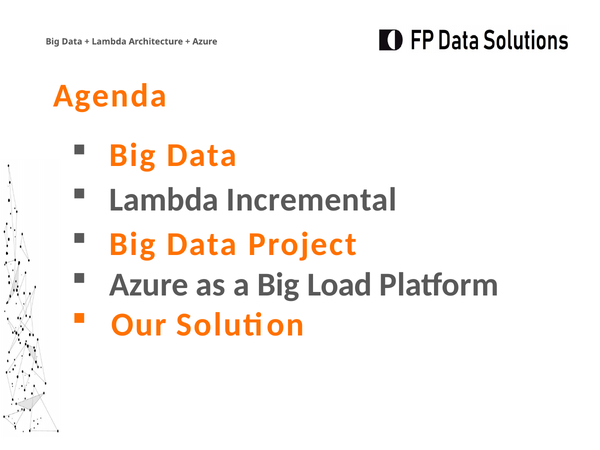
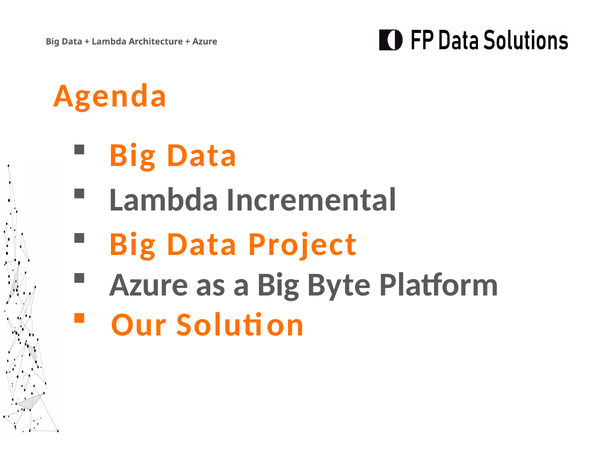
Load: Load -> Byte
